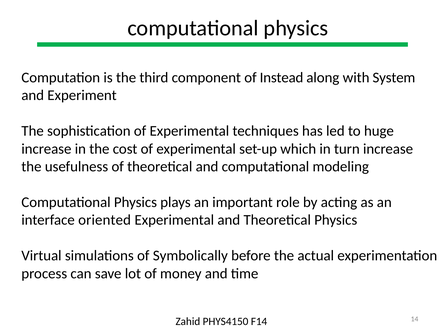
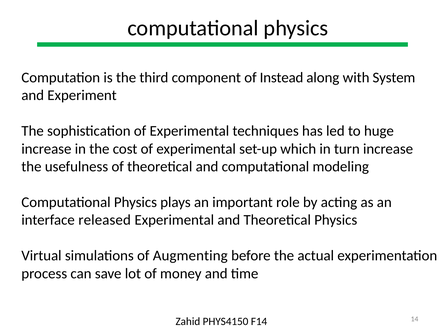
oriented: oriented -> released
Symbolically: Symbolically -> Augmenting
